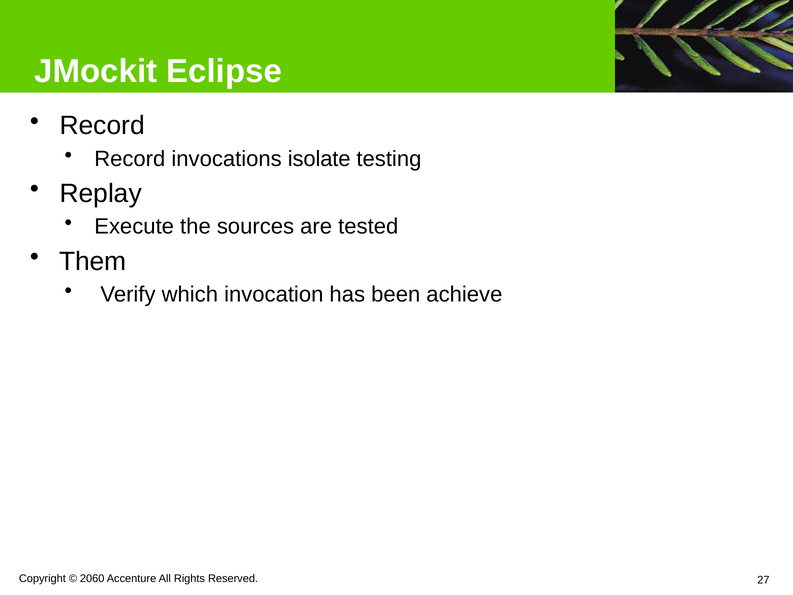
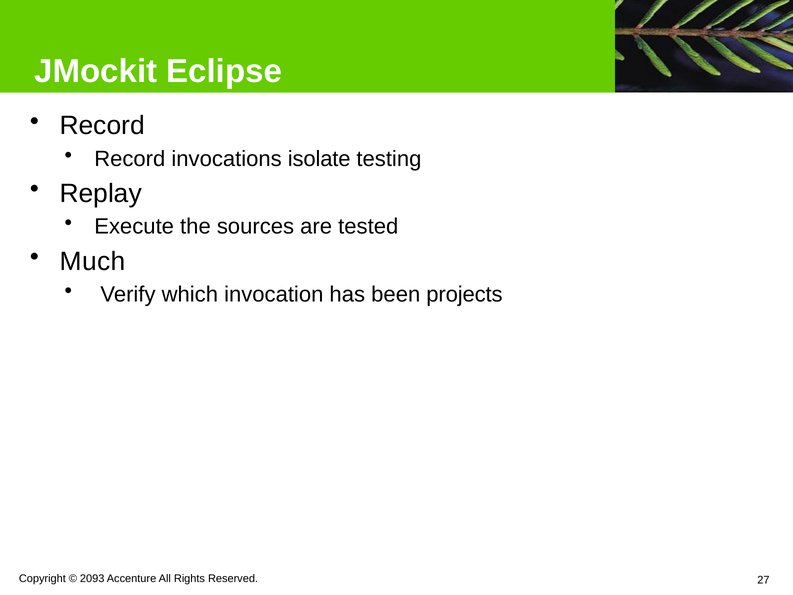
Them: Them -> Much
achieve: achieve -> projects
2060: 2060 -> 2093
